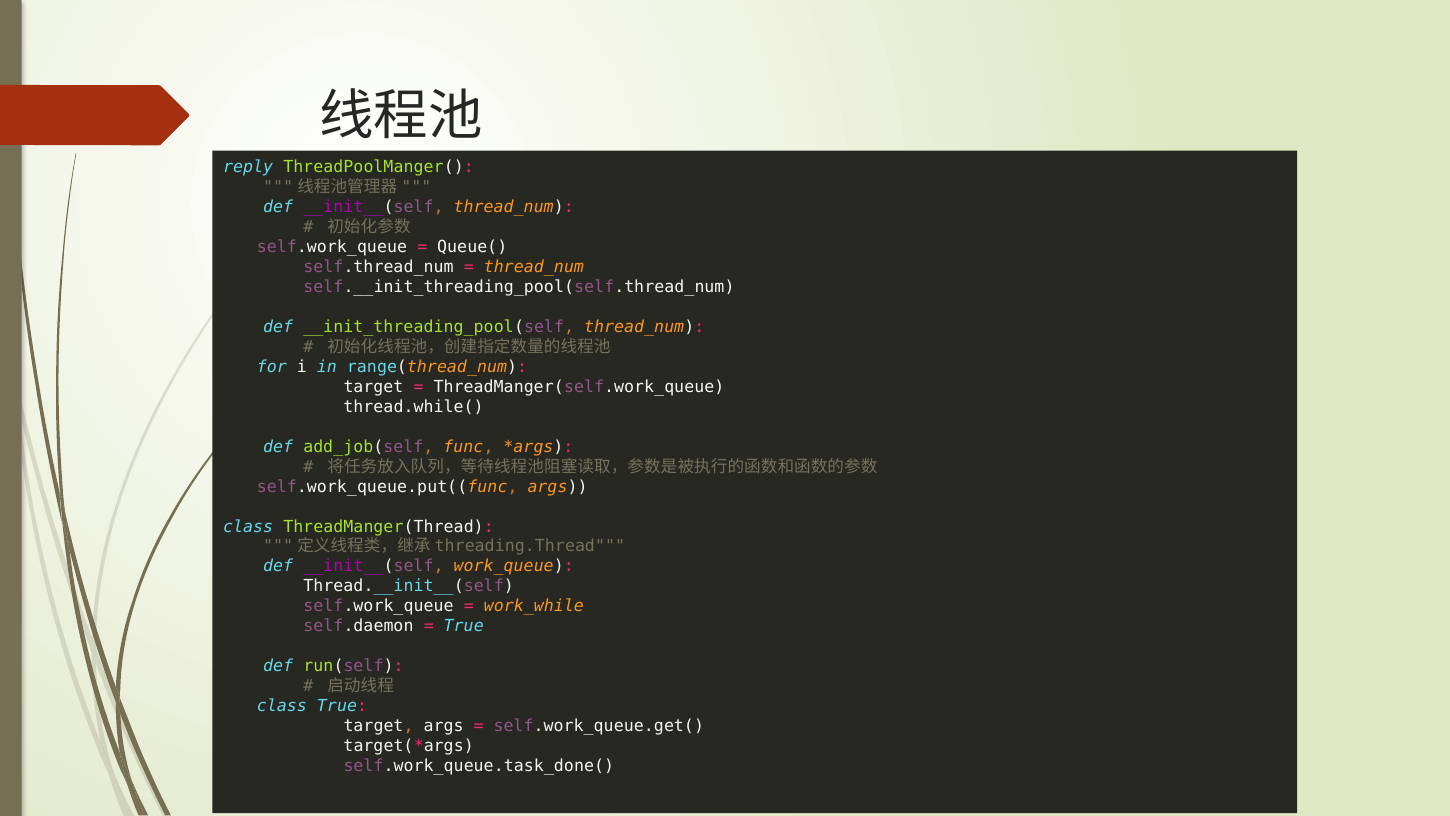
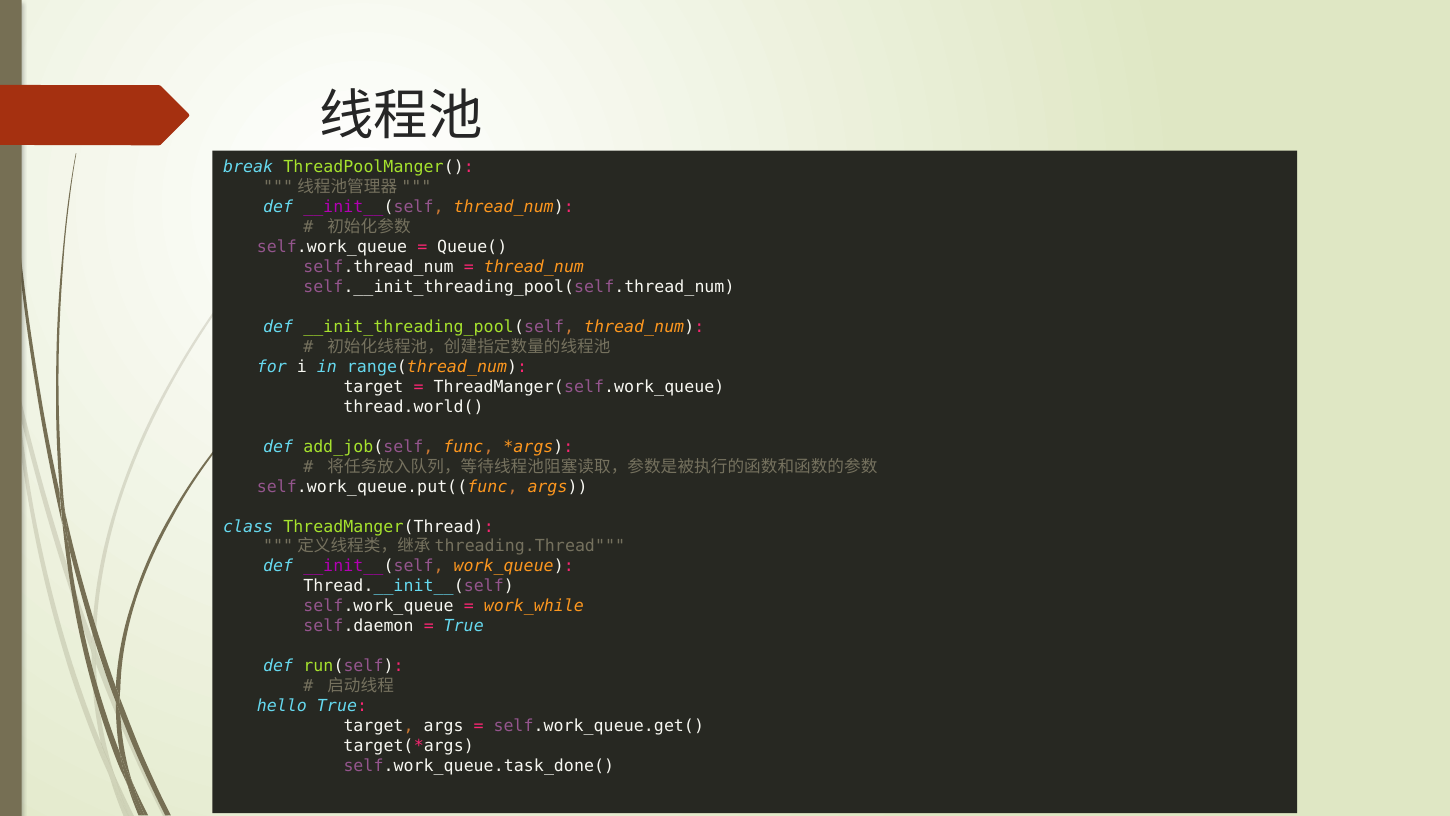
reply: reply -> break
thread.while(: thread.while( -> thread.world(
class at (282, 706): class -> hello
